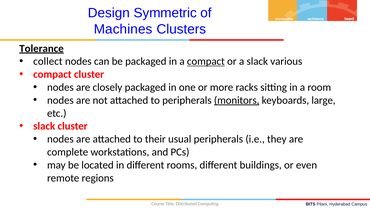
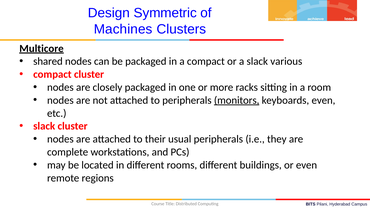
Tolerance: Tolerance -> Multicore
collect: collect -> shared
compact at (206, 61) underline: present -> none
keyboards large: large -> even
